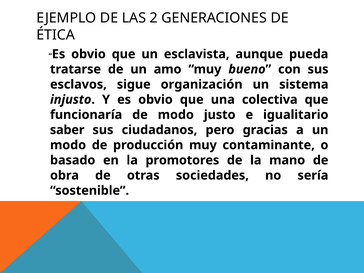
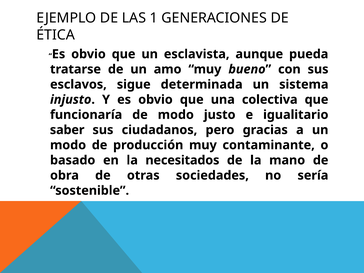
2: 2 -> 1
organización: organización -> determinada
promotores: promotores -> necesitados
